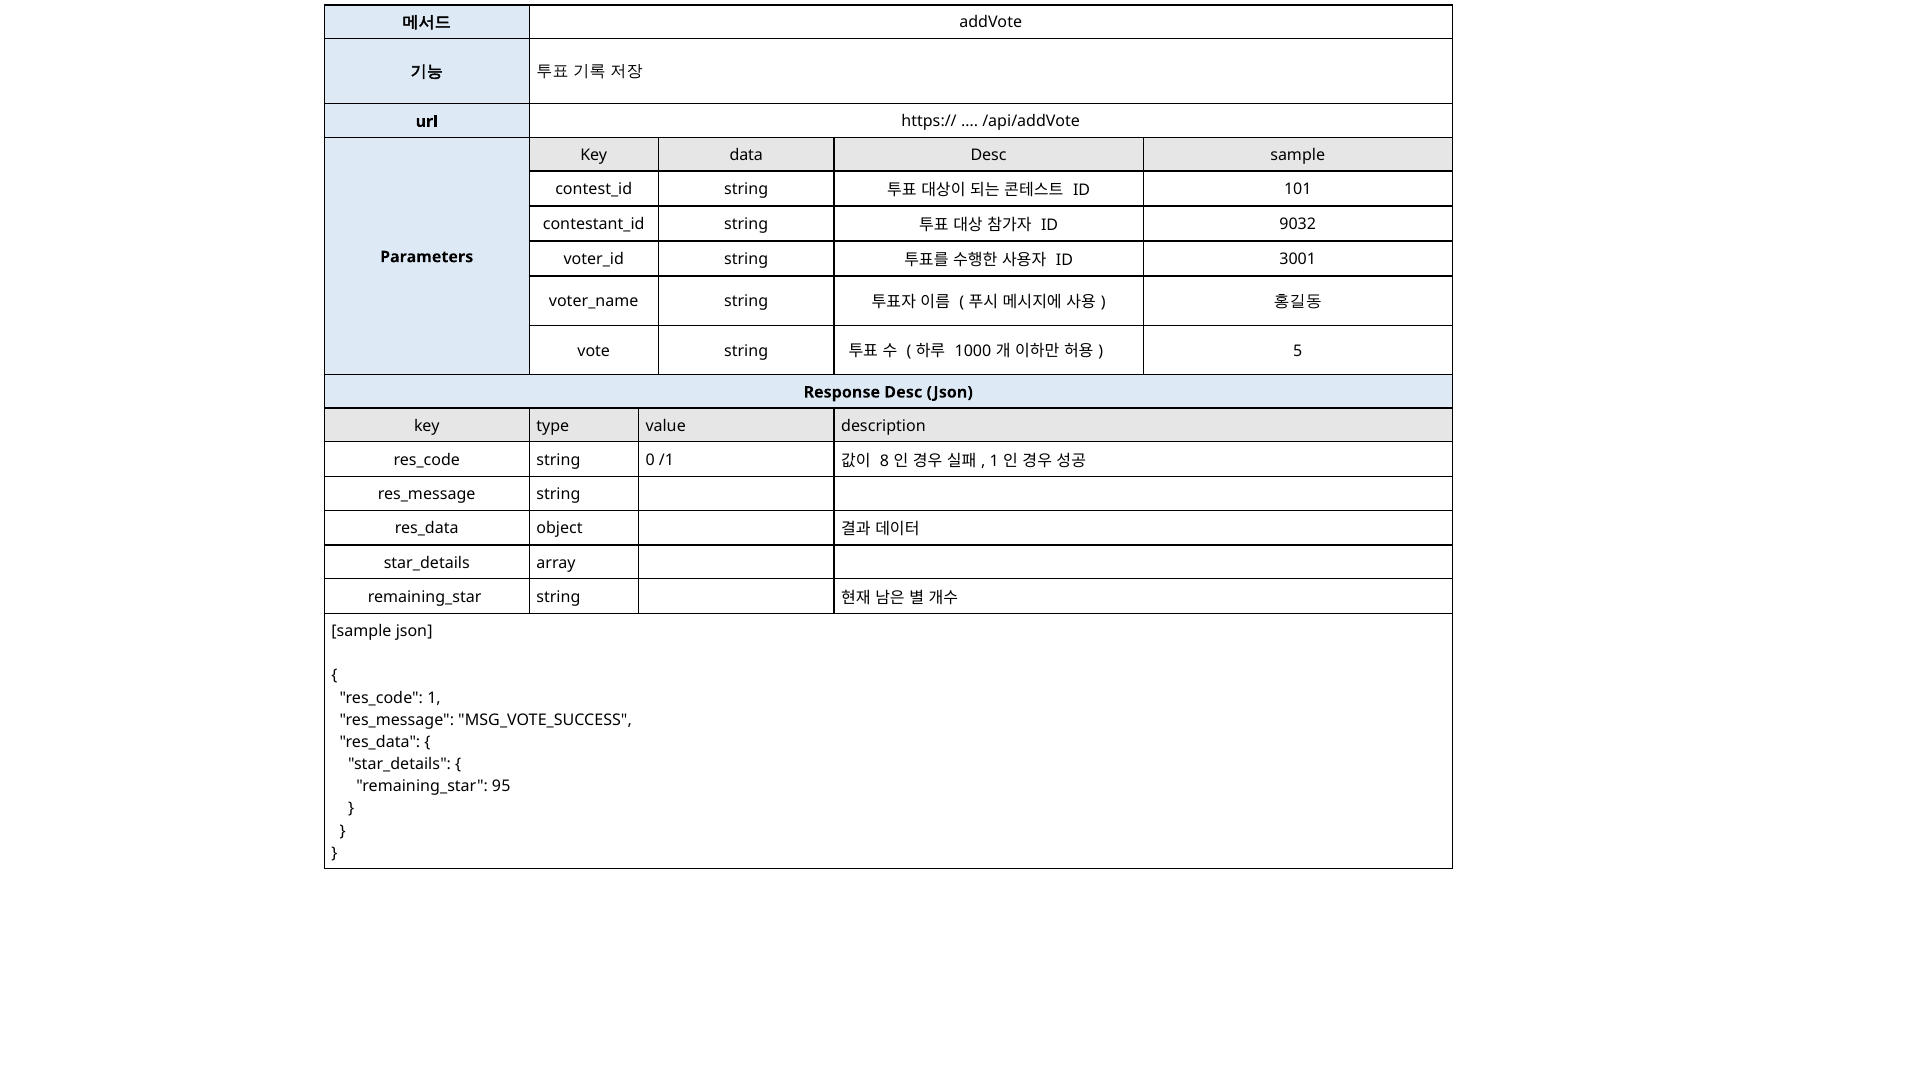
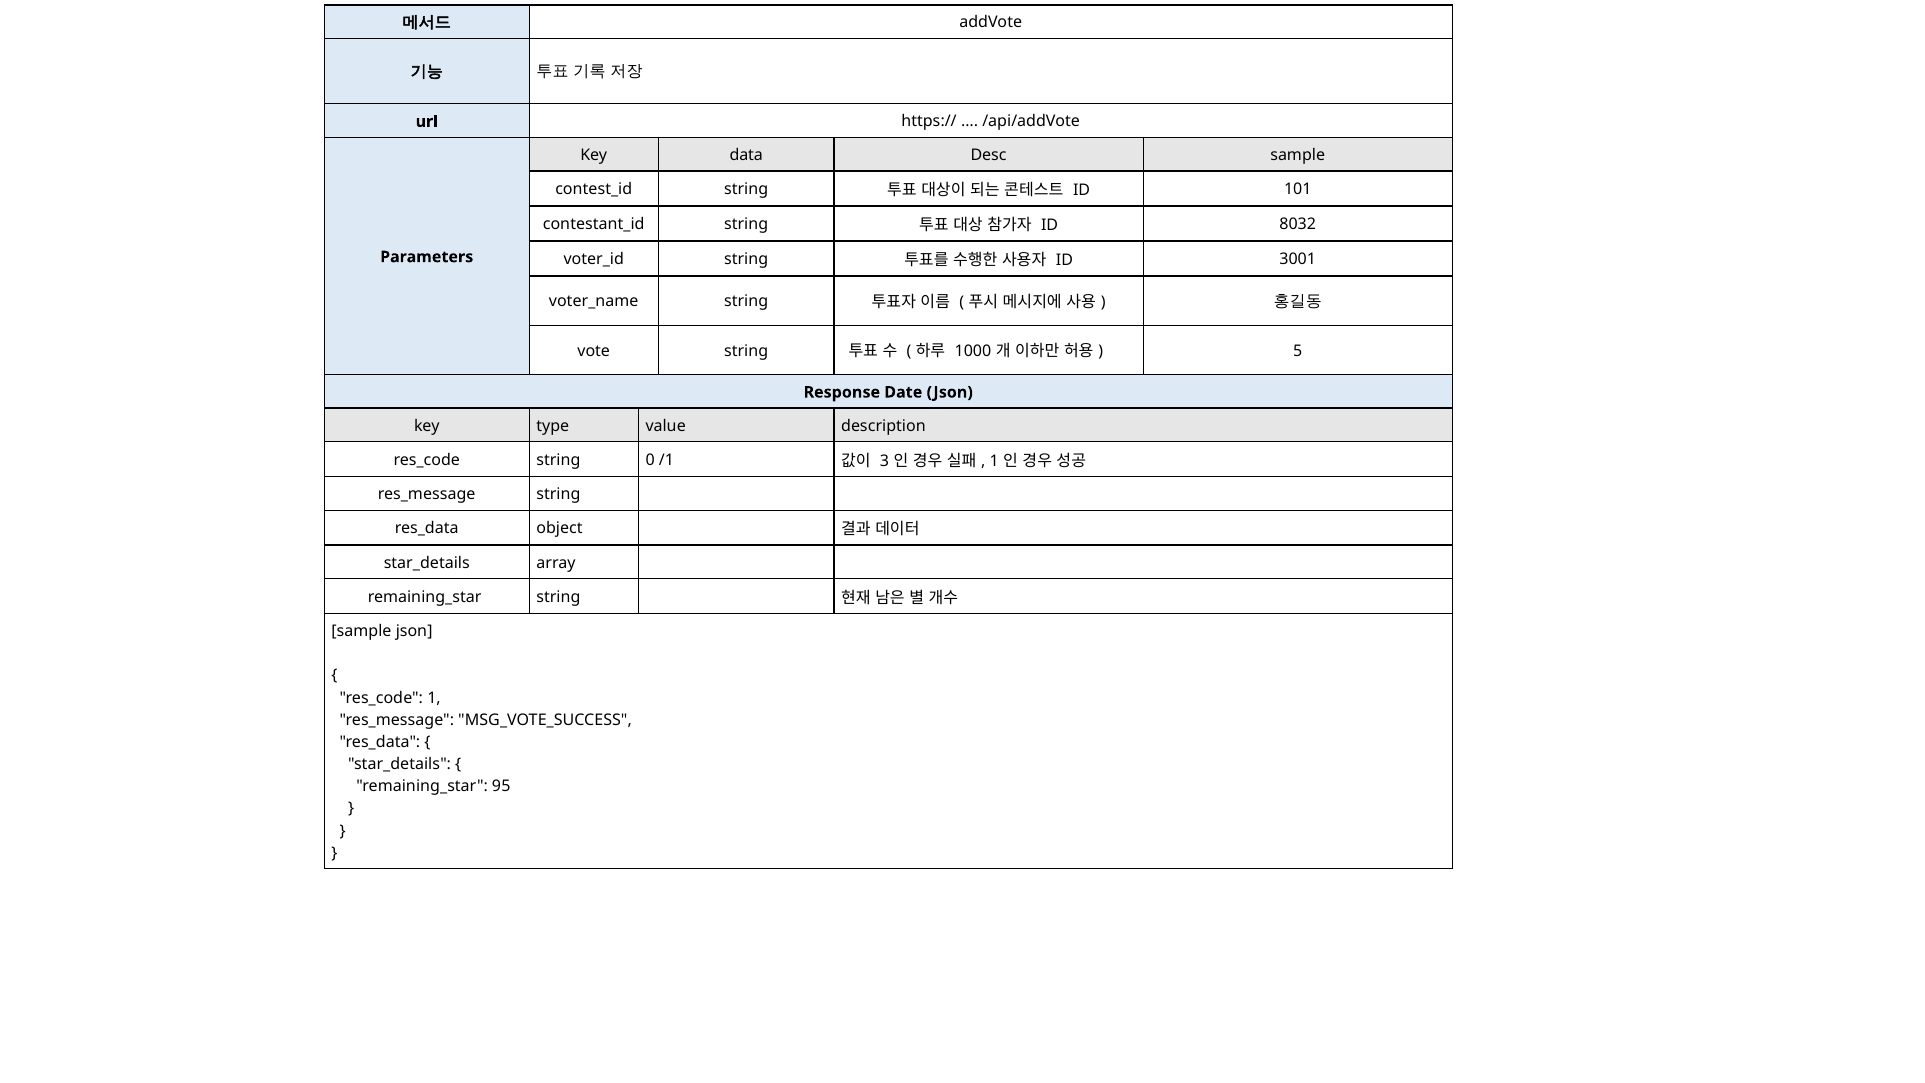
9032: 9032 -> 8032
Response Desc: Desc -> Date
8: 8 -> 3
